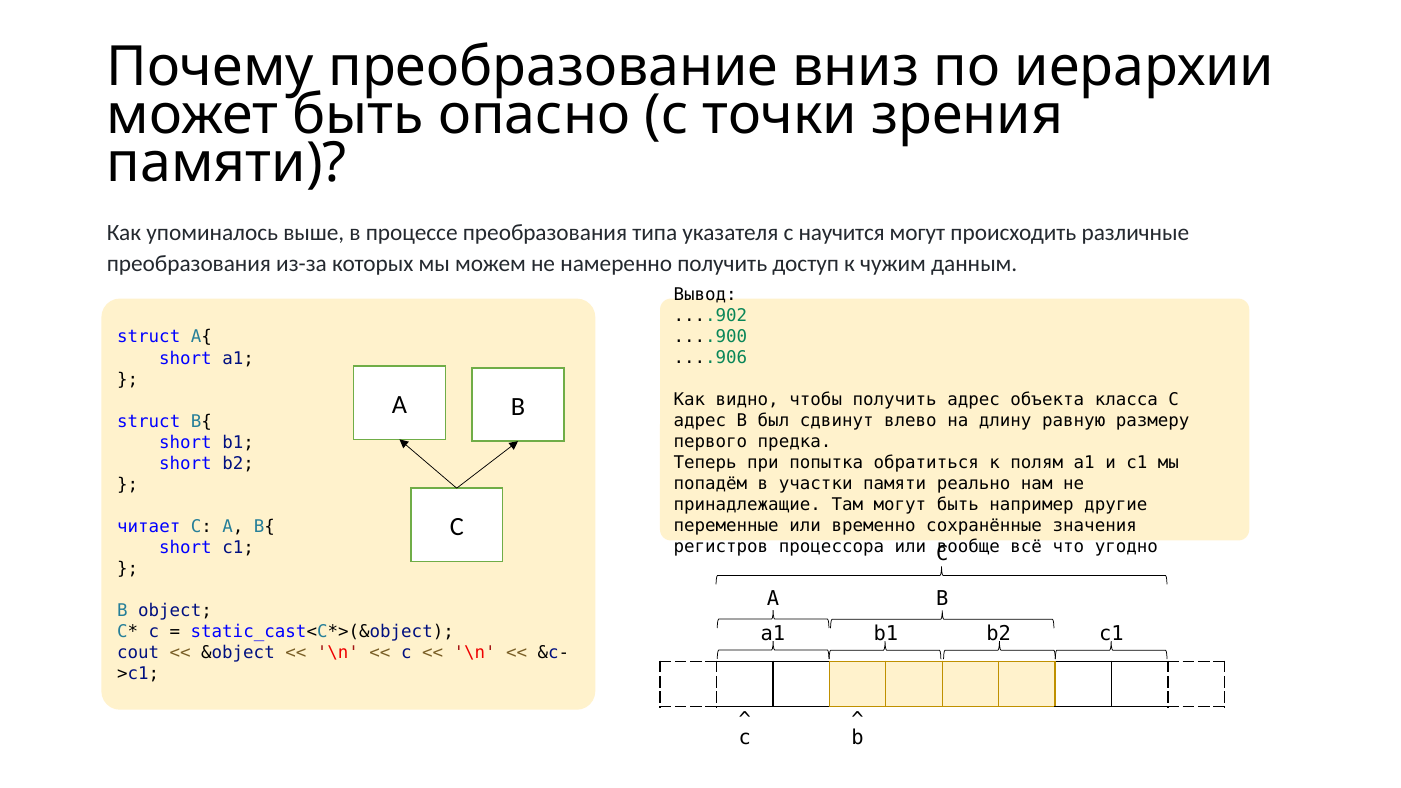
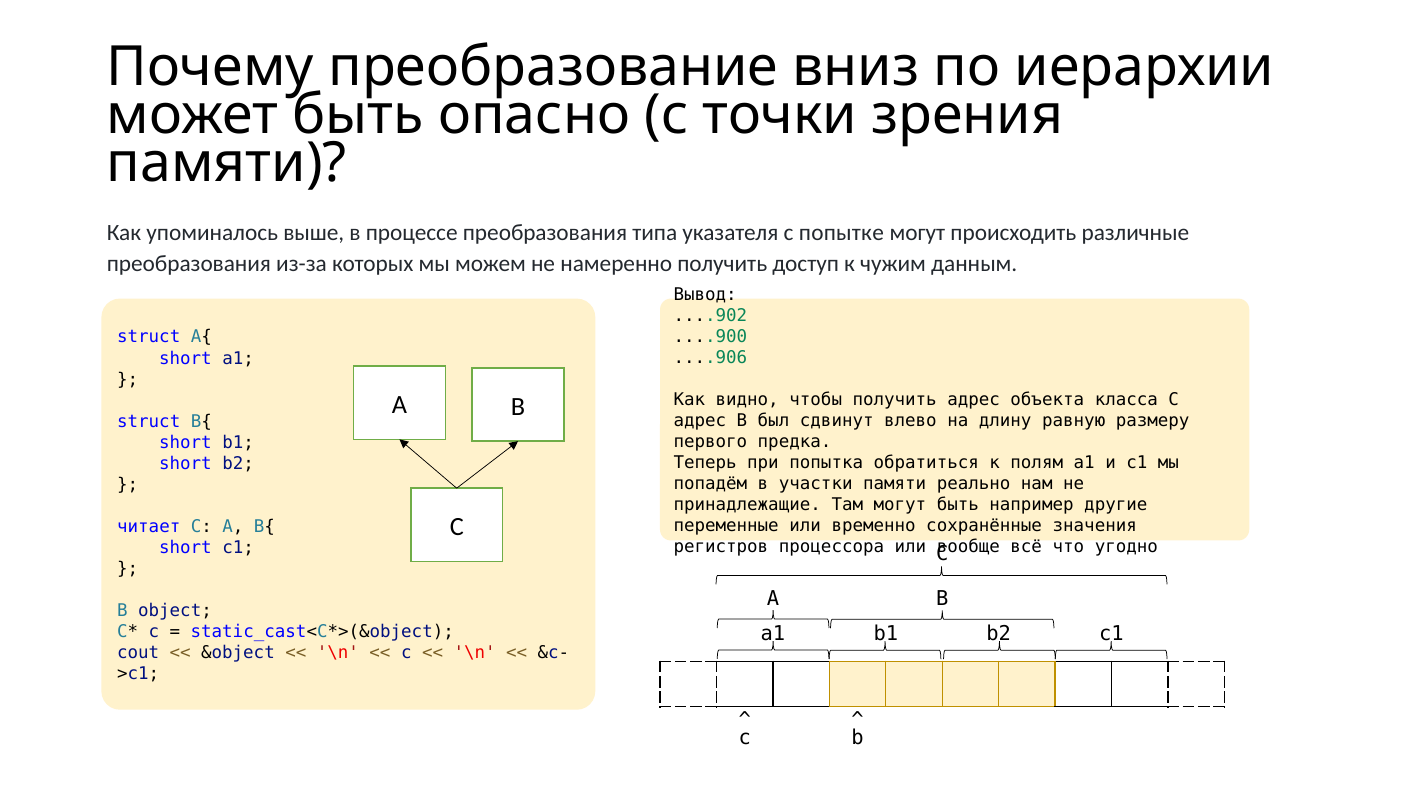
научится: научится -> попытке
